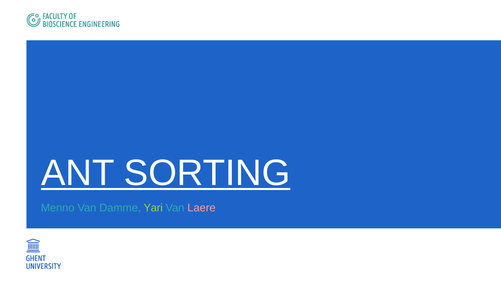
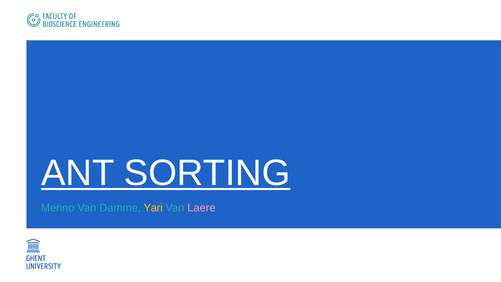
Yari colour: light green -> yellow
